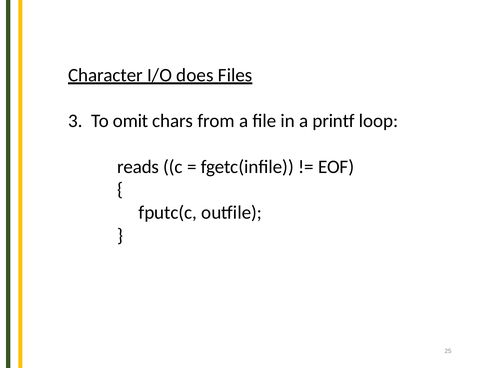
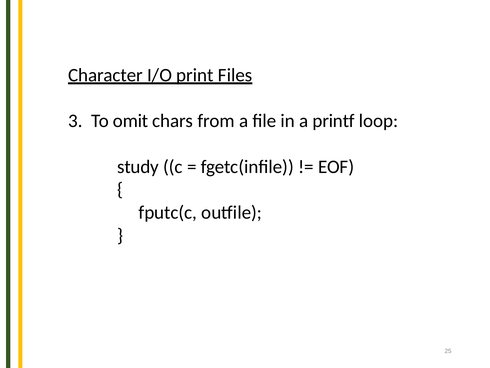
does: does -> print
reads: reads -> study
